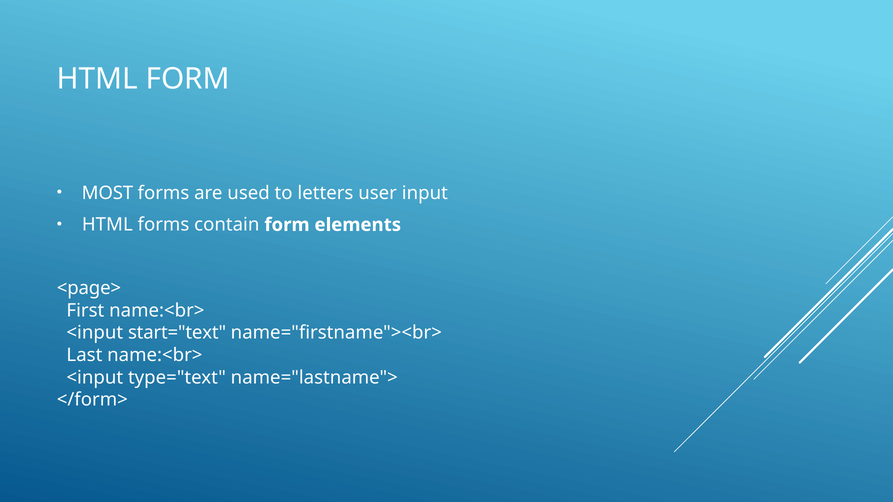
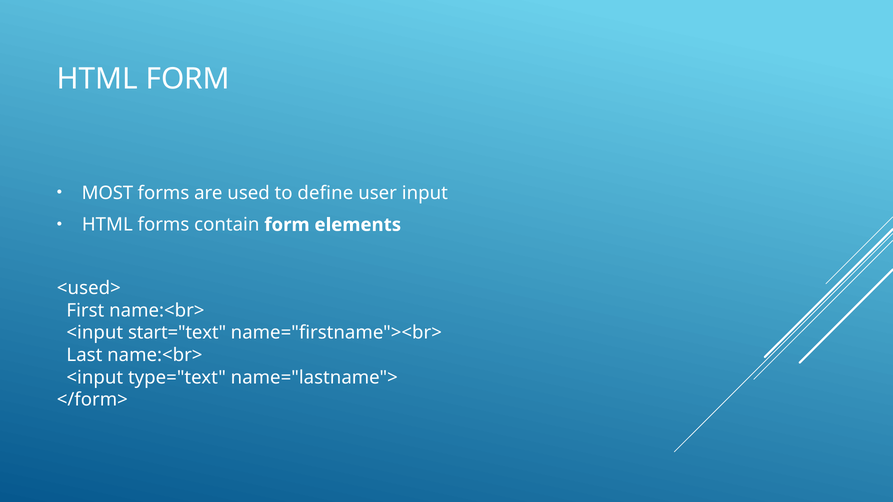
letters: letters -> define
<page>: <page> -> <used>
